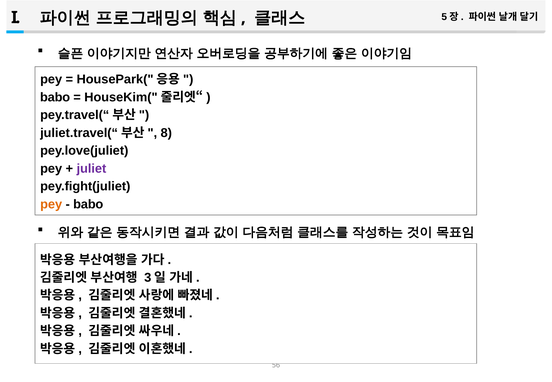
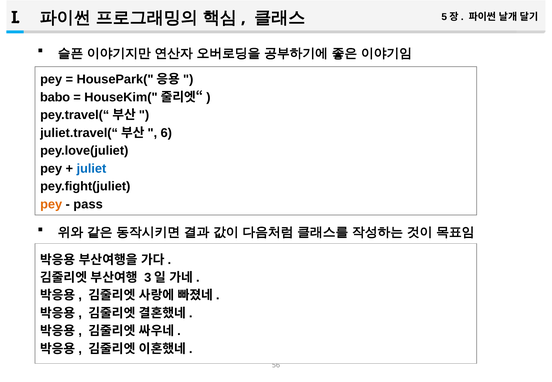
8: 8 -> 6
juliet colour: purple -> blue
babo at (88, 204): babo -> pass
